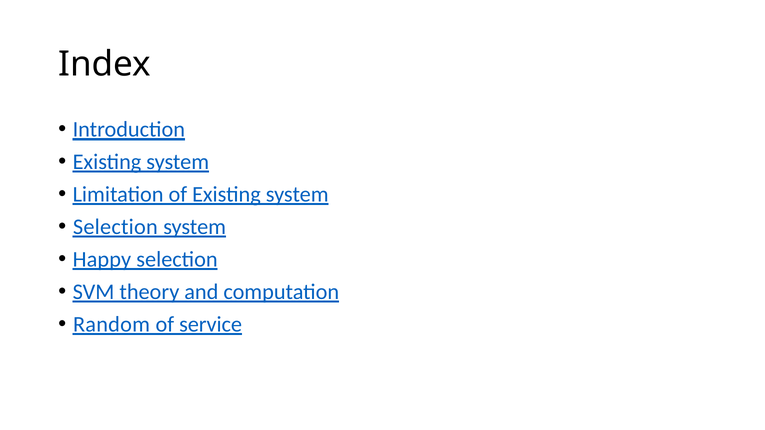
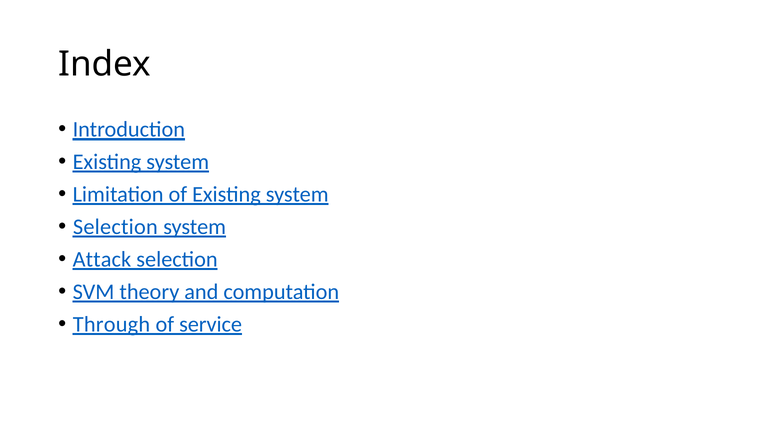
Happy: Happy -> Attack
Random: Random -> Through
